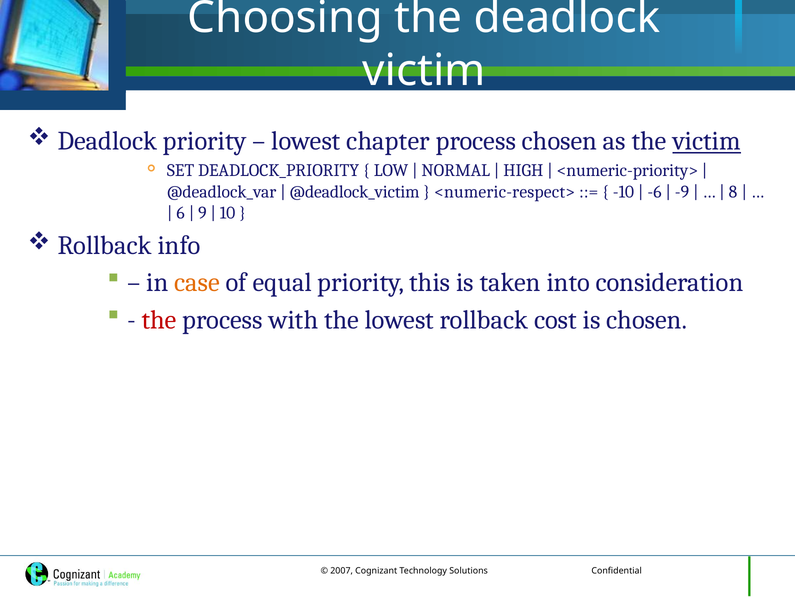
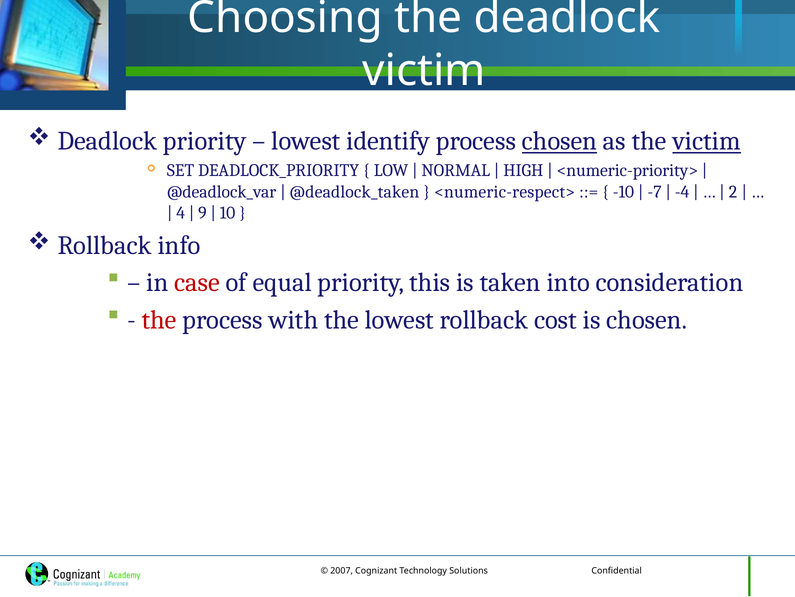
chapter: chapter -> identify
chosen at (559, 141) underline: none -> present
@deadlock_victim: @deadlock_victim -> @deadlock_taken
-6: -6 -> -7
-9: -9 -> -4
8: 8 -> 2
6: 6 -> 4
case colour: orange -> red
